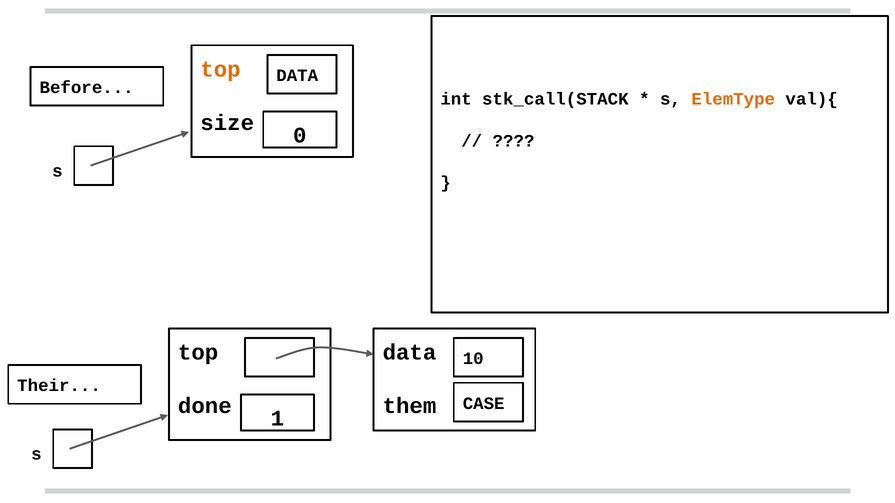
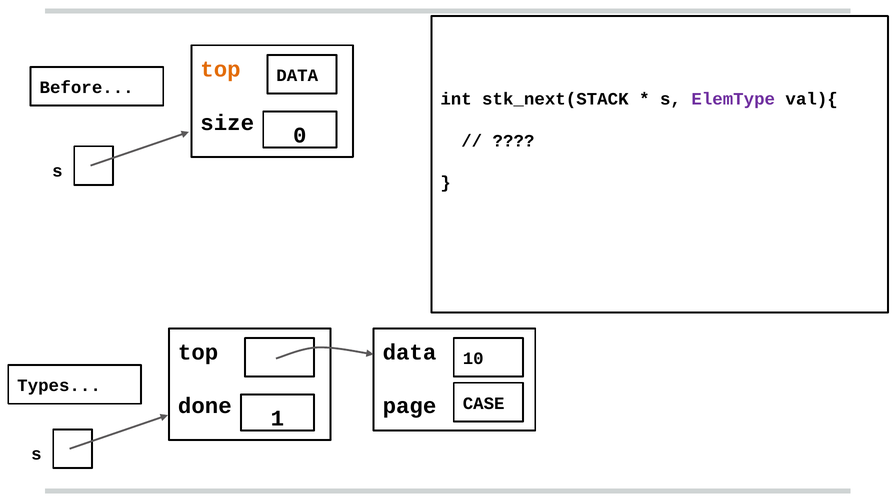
stk_call(STACK: stk_call(STACK -> stk_next(STACK
ElemType colour: orange -> purple
Their: Their -> Types
them: them -> page
